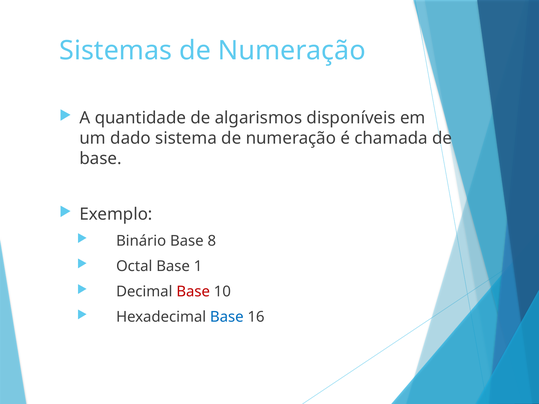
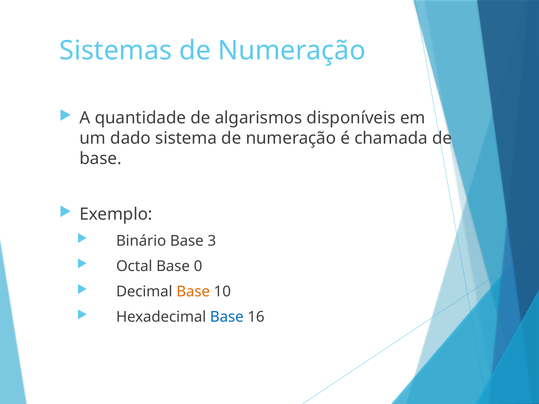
8: 8 -> 3
1: 1 -> 0
Base at (193, 292) colour: red -> orange
